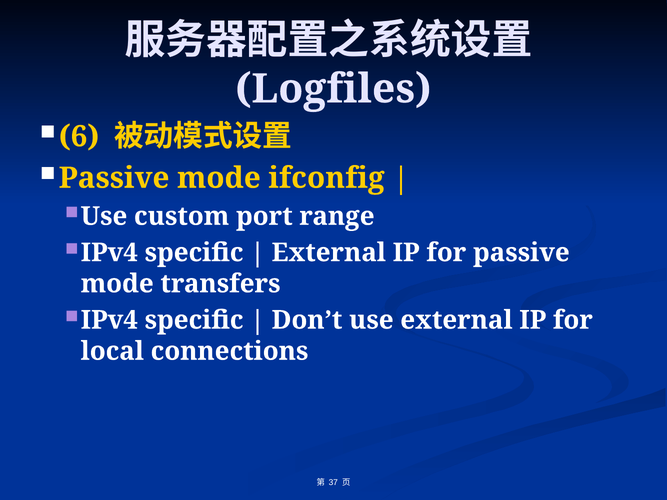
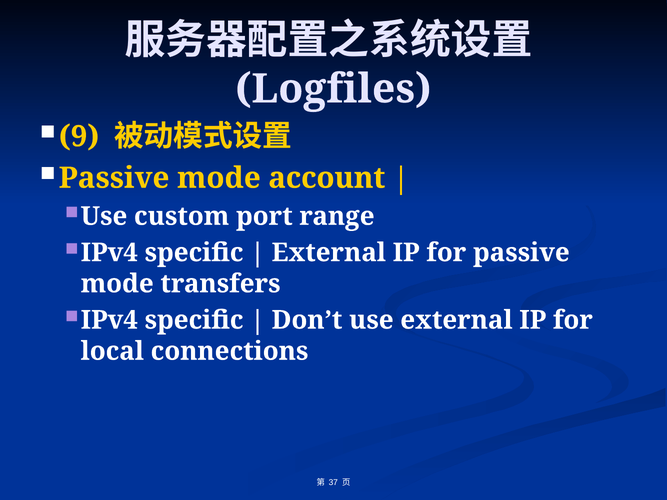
6: 6 -> 9
ifconfig: ifconfig -> account
